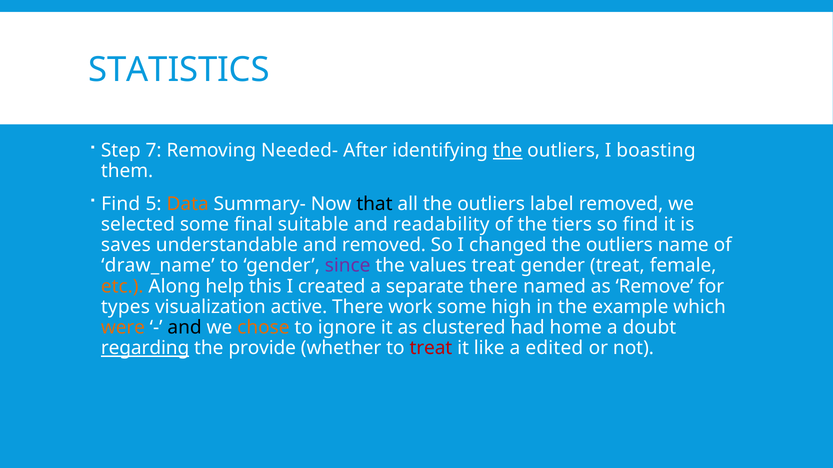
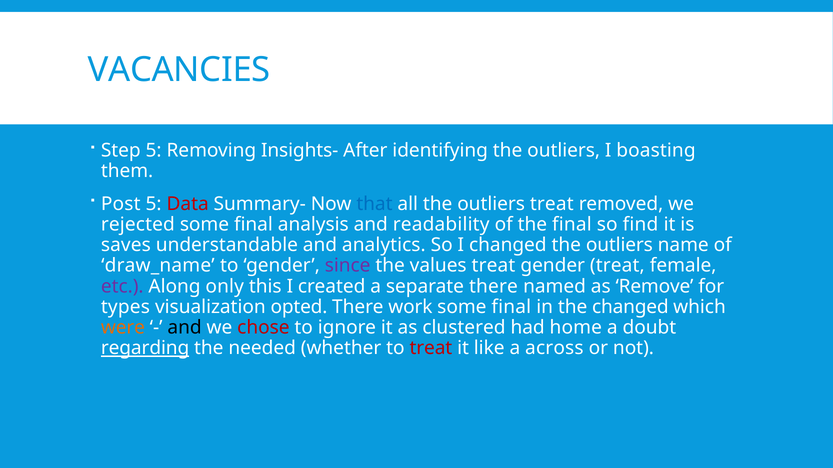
STATISTICS: STATISTICS -> VACANCIES
Step 7: 7 -> 5
Needed-: Needed- -> Insights-
the at (508, 151) underline: present -> none
Find at (121, 204): Find -> Post
Data colour: orange -> red
that colour: black -> blue
outliers label: label -> treat
selected: selected -> rejected
suitable: suitable -> analysis
the tiers: tiers -> final
and removed: removed -> analytics
etc colour: orange -> purple
help: help -> only
active: active -> opted
high at (511, 307): high -> final
the example: example -> changed
chose colour: orange -> red
provide: provide -> needed
edited: edited -> across
